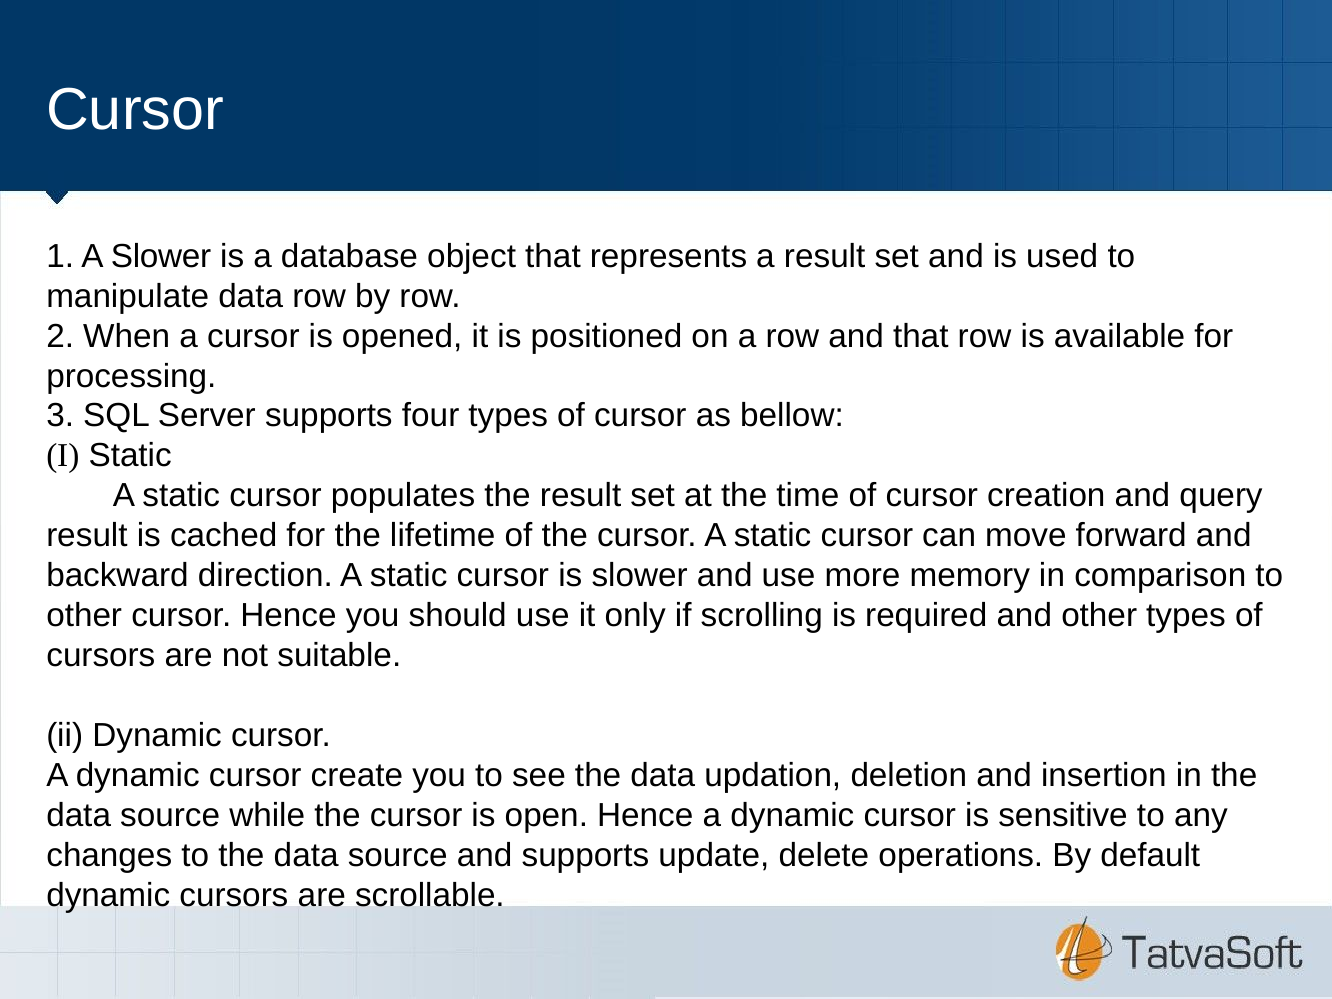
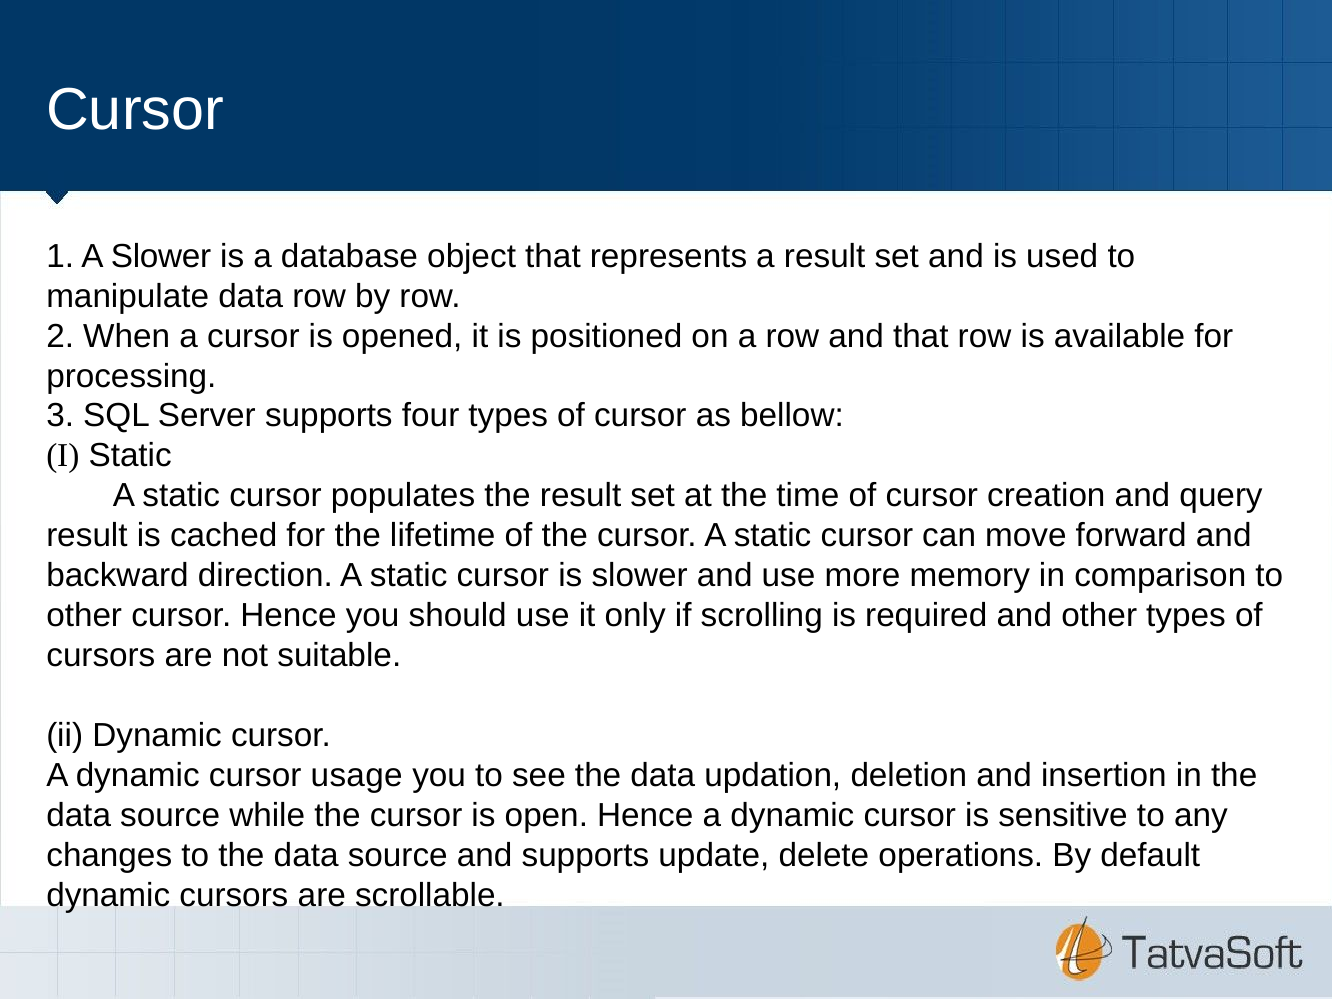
create: create -> usage
